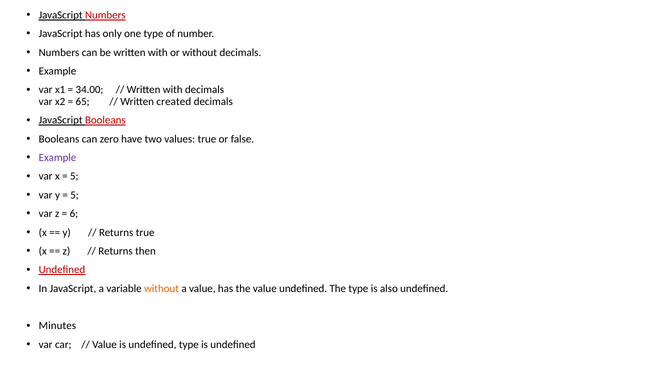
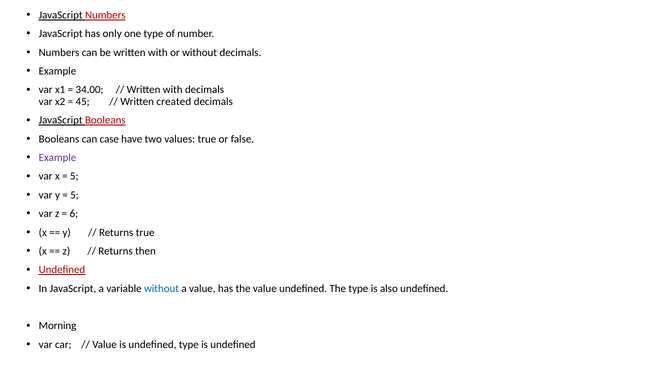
65: 65 -> 45
zero: zero -> case
without at (161, 289) colour: orange -> blue
Minutes: Minutes -> Morning
